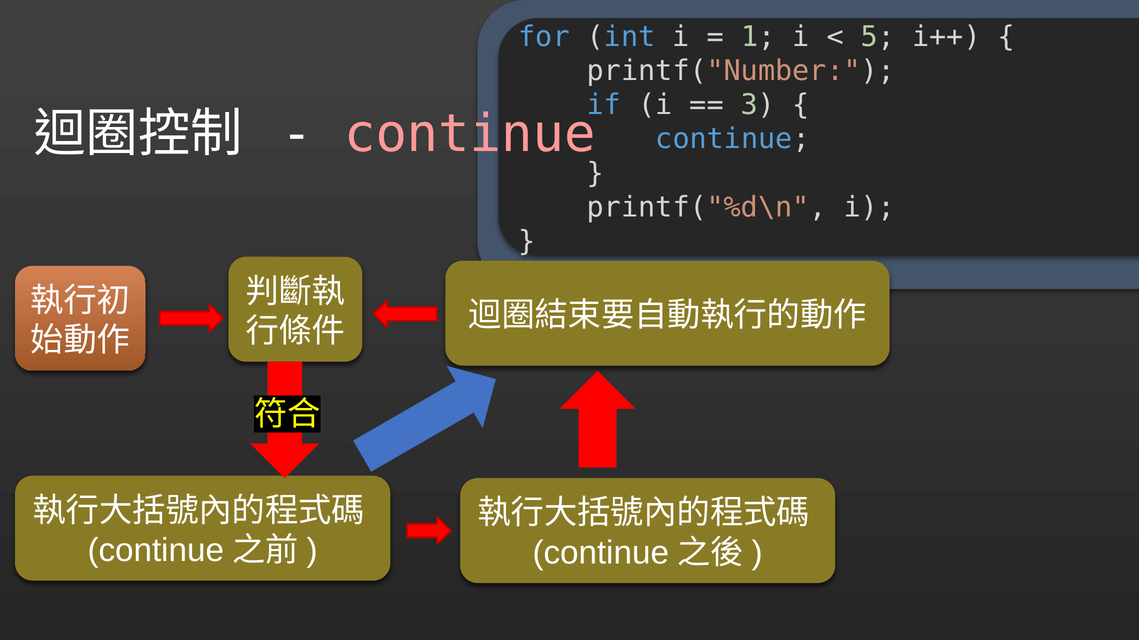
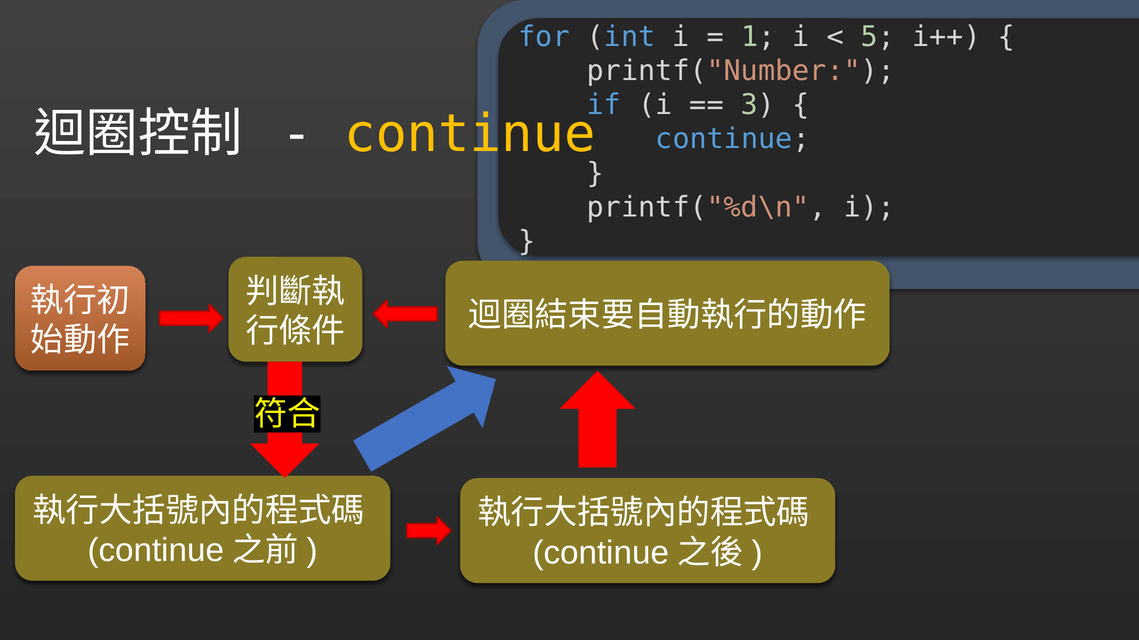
continue at (470, 134) colour: pink -> yellow
